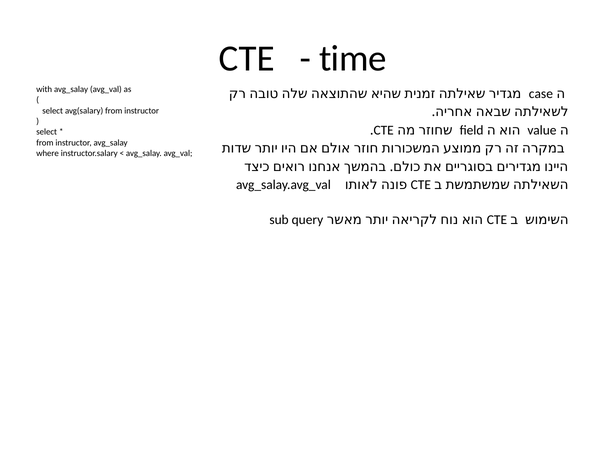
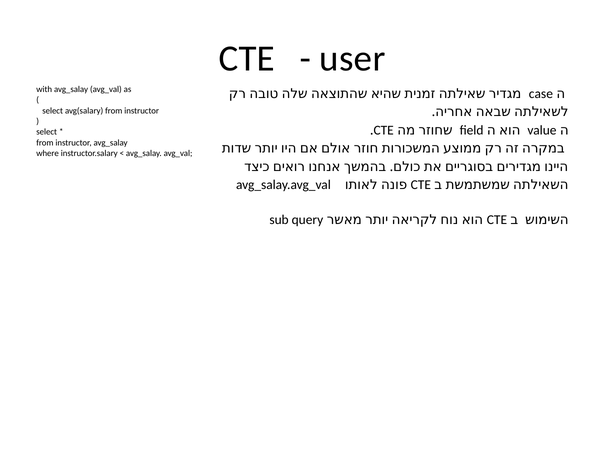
time: time -> user
